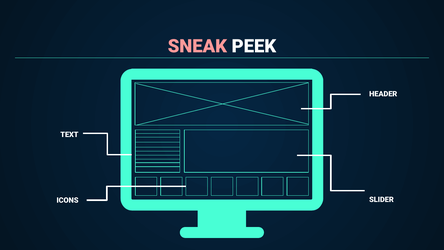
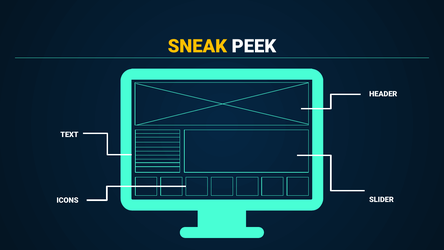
SNEAK colour: pink -> yellow
